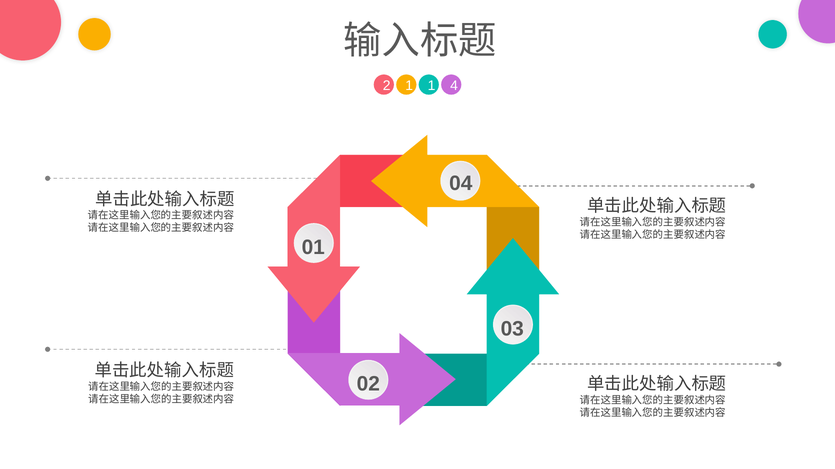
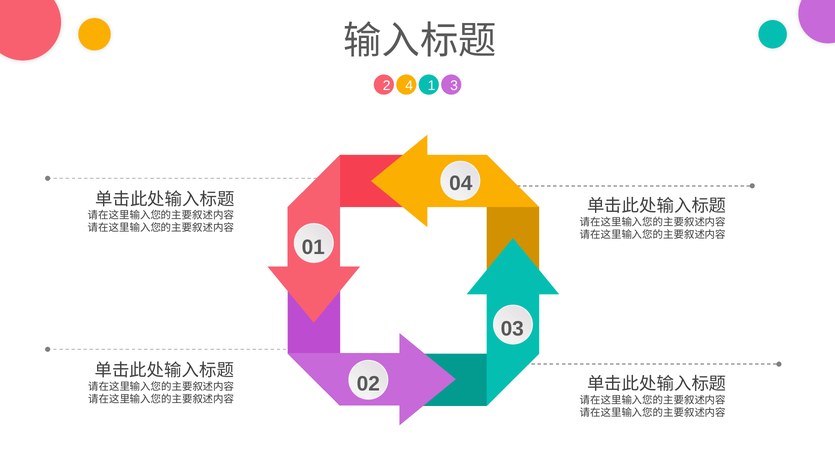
2 1: 1 -> 4
4: 4 -> 3
